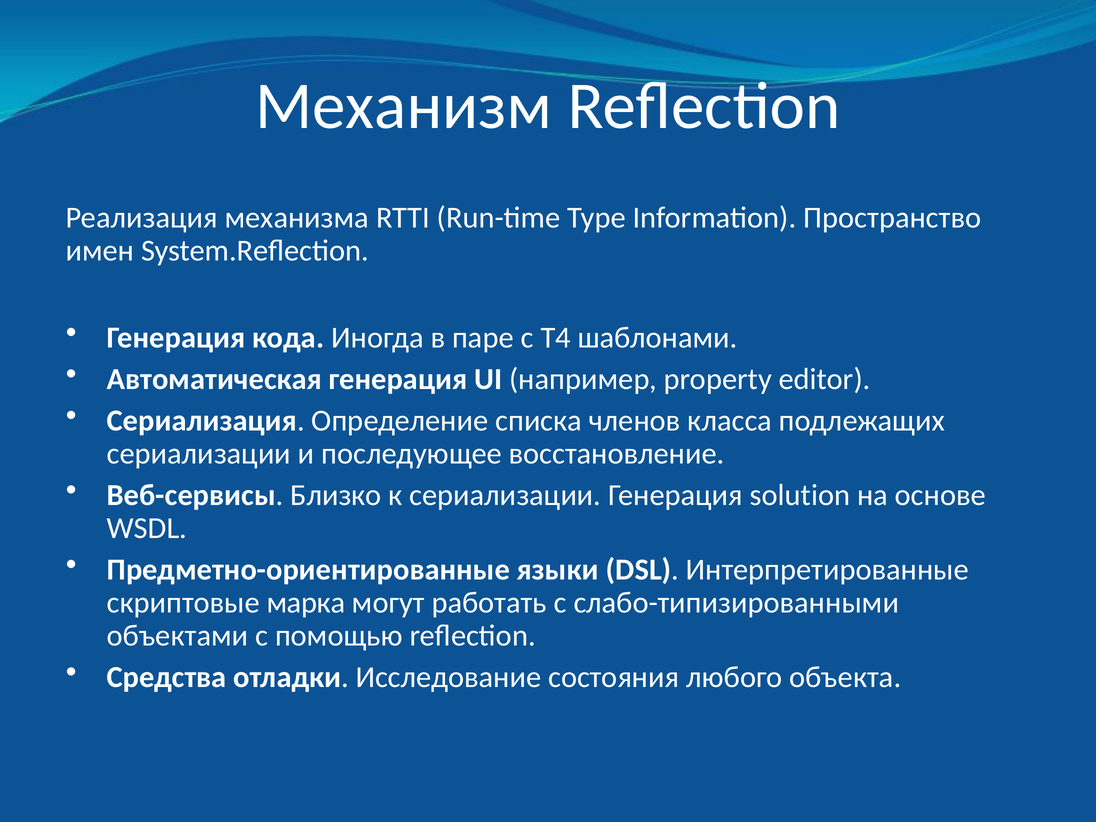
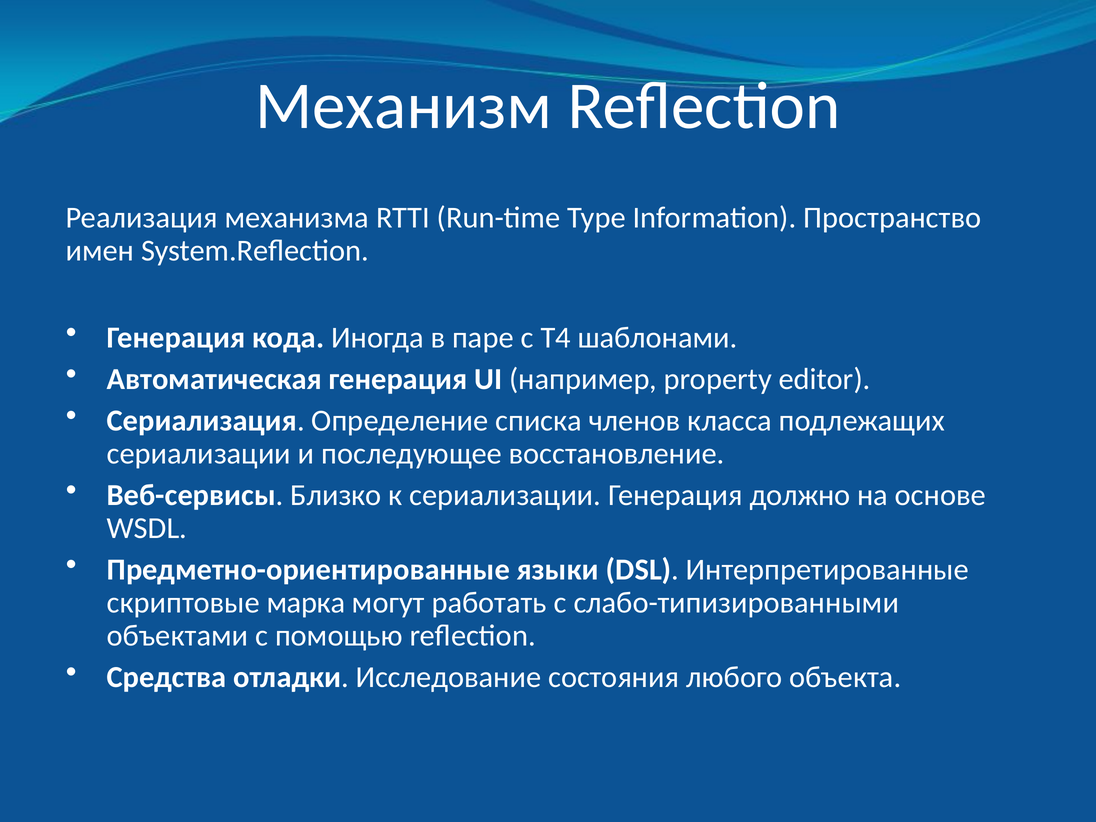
solution: solution -> должно
